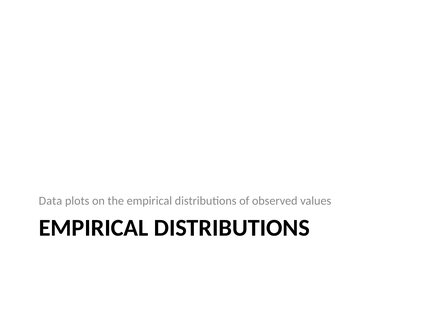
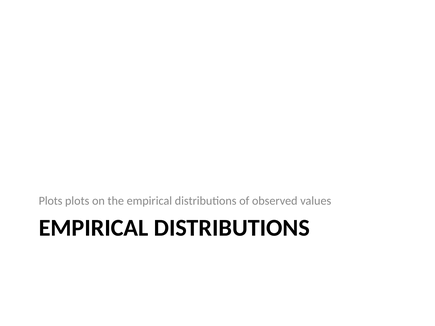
Data at (50, 201): Data -> Plots
